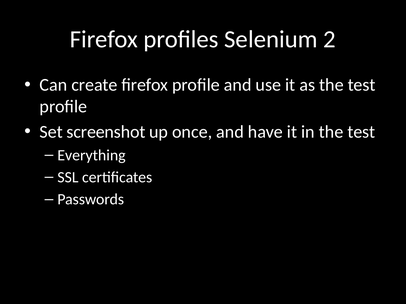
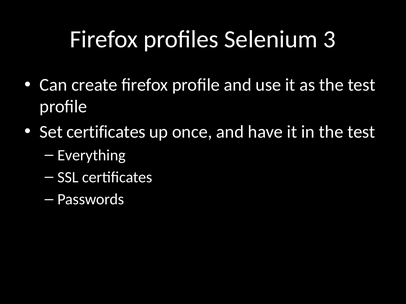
2: 2 -> 3
Set screenshot: screenshot -> certificates
